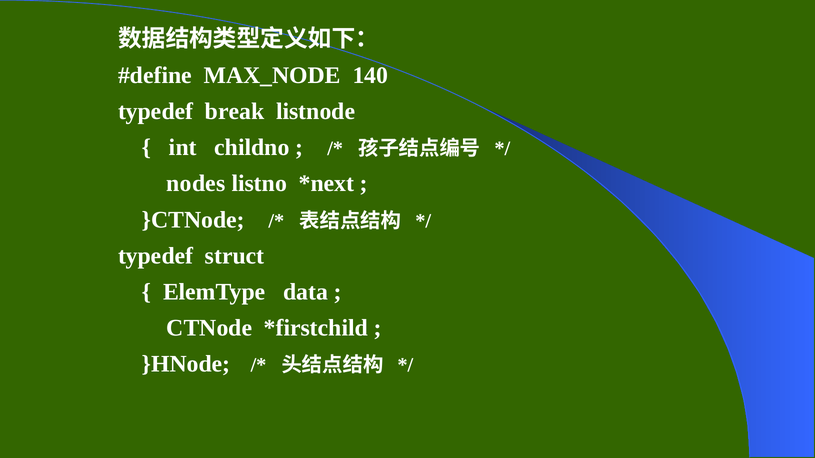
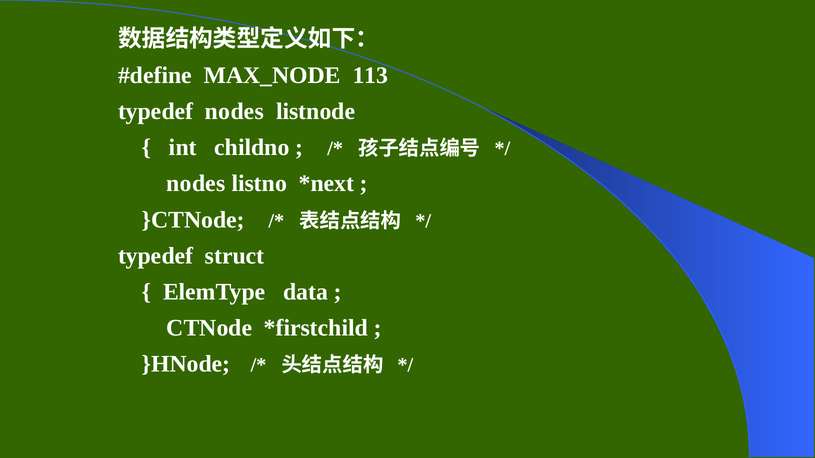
140: 140 -> 113
typedef break: break -> nodes
